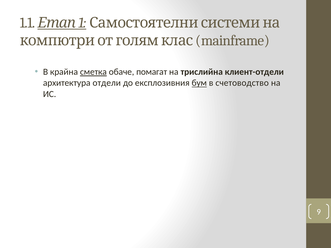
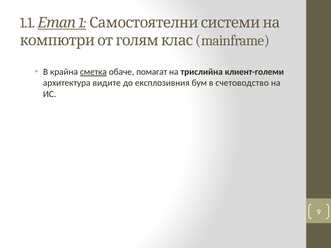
клиент-отдели: клиент-отдели -> клиент-големи
отдели: отдели -> видите
бум underline: present -> none
